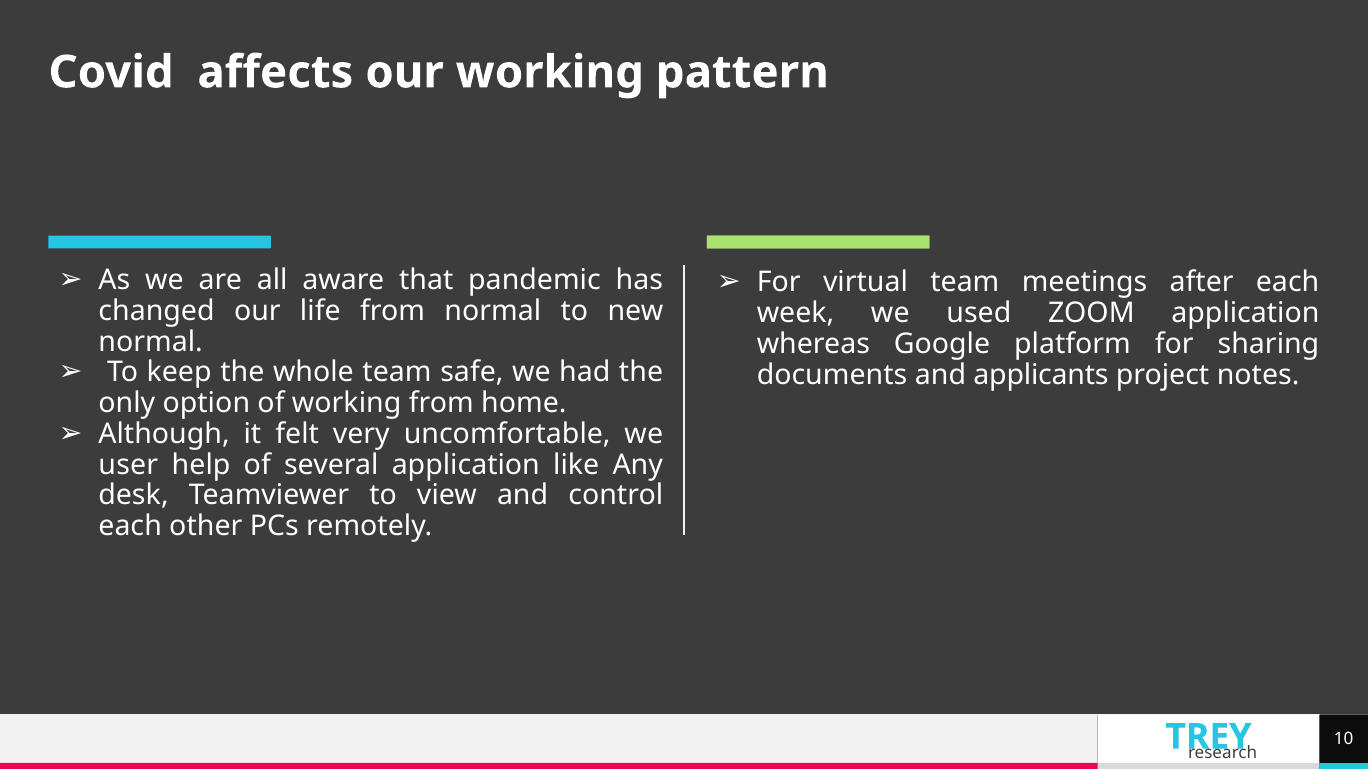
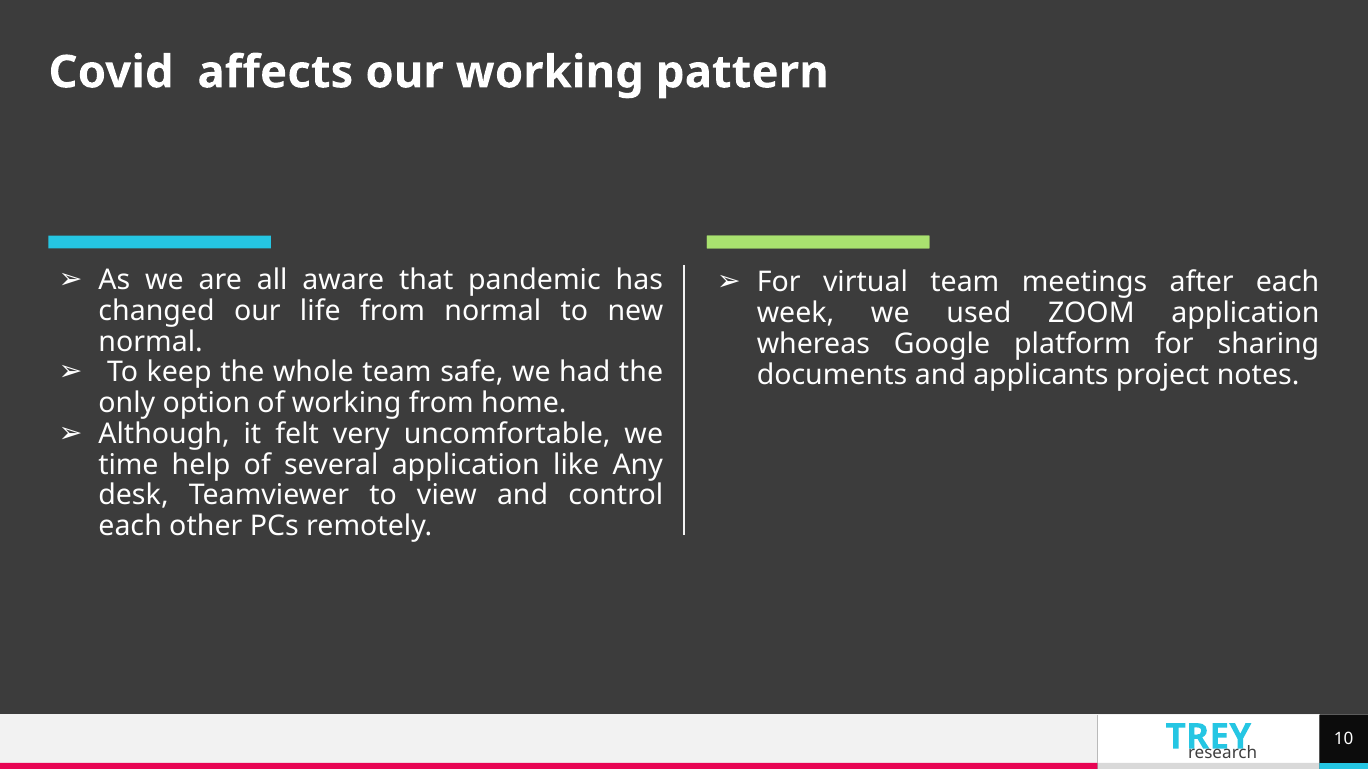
user: user -> time
